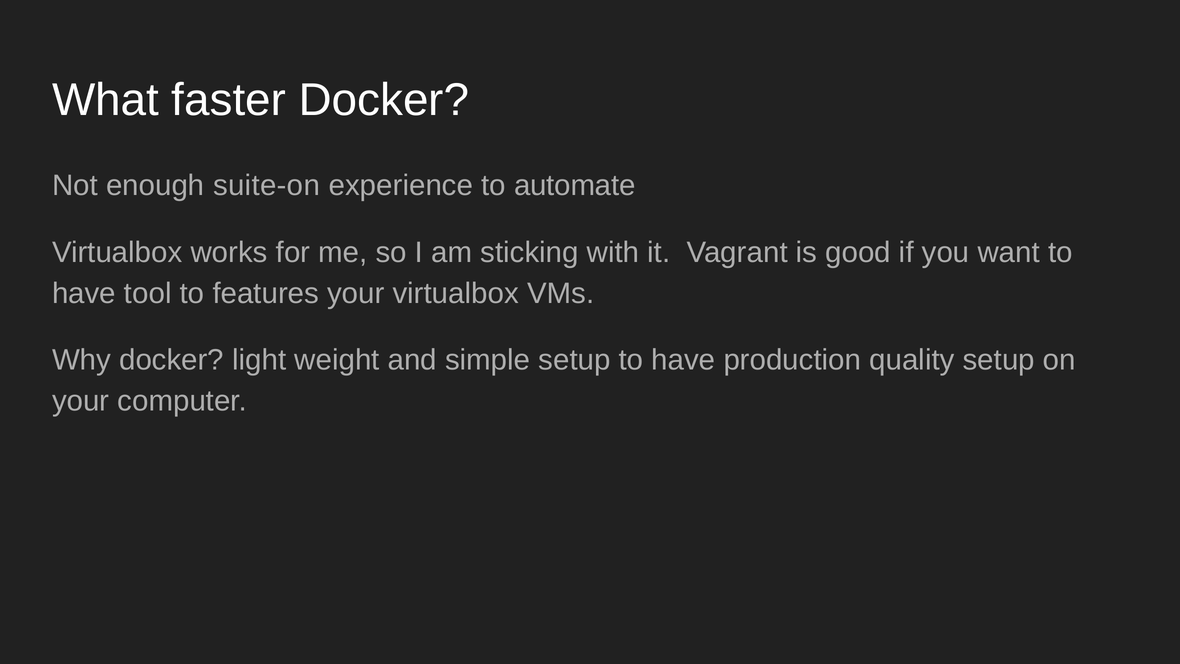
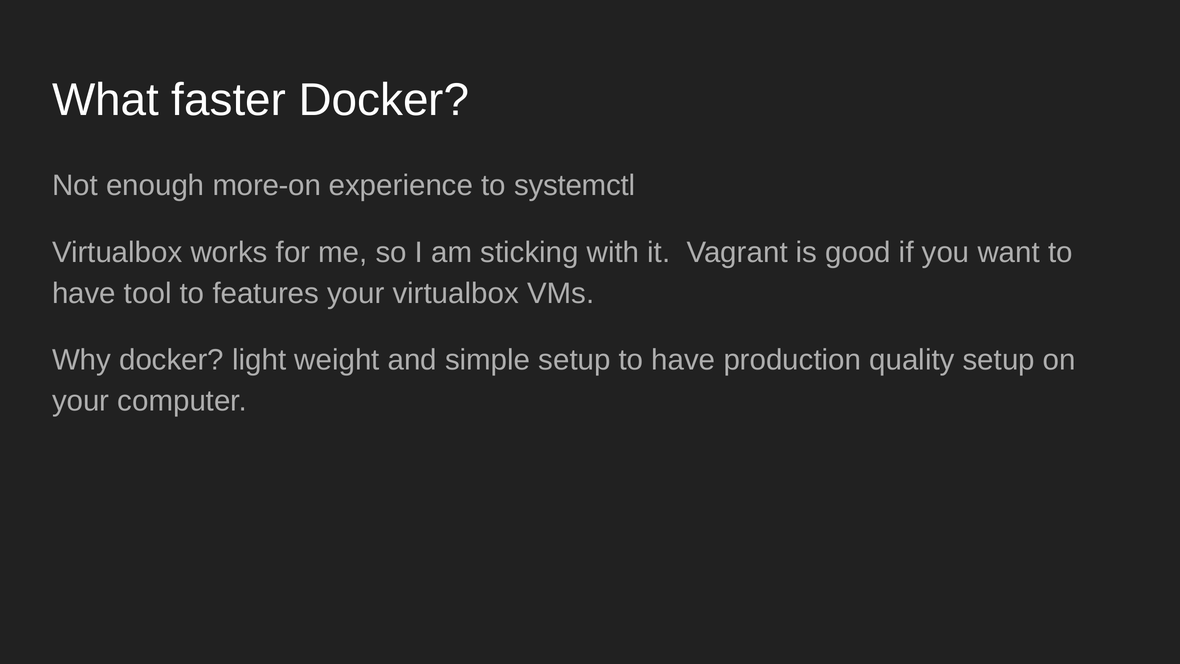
suite-on: suite-on -> more-on
automate: automate -> systemctl
